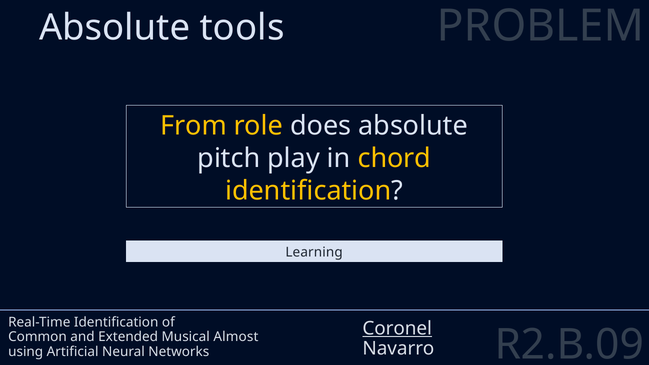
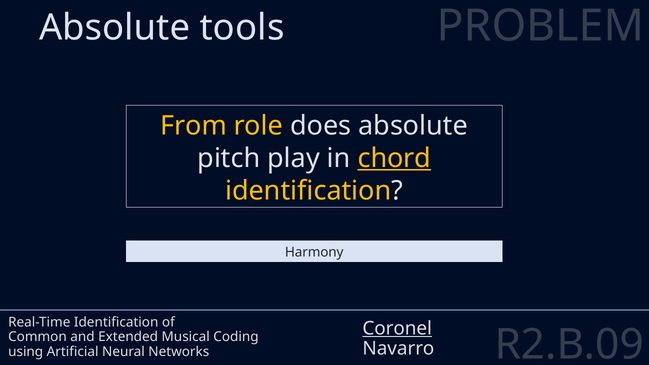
chord underline: none -> present
Learning: Learning -> Harmony
Almost: Almost -> Coding
